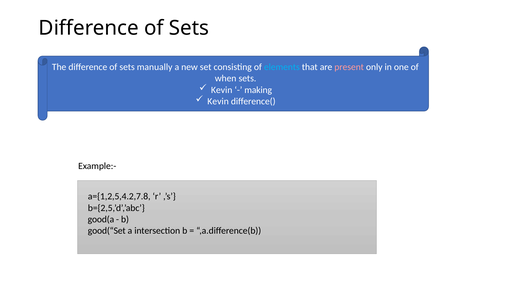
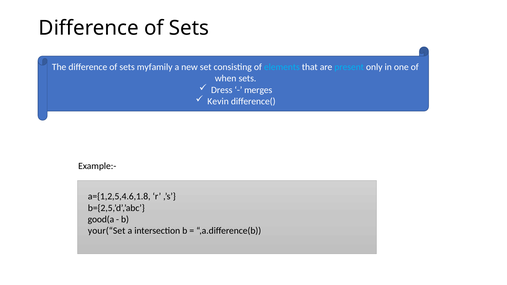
manually: manually -> myfamily
present colour: pink -> light blue
Kevin at (222, 90): Kevin -> Dress
making: making -> merges
a={1,2,5,4.2,7.8: a={1,2,5,4.2,7.8 -> a={1,2,5,4.6,1.8
good(“Set: good(“Set -> your(“Set
